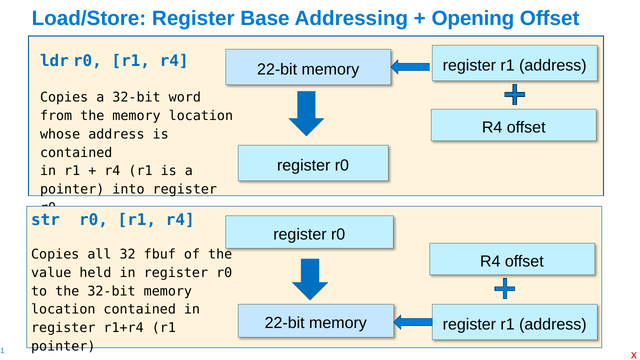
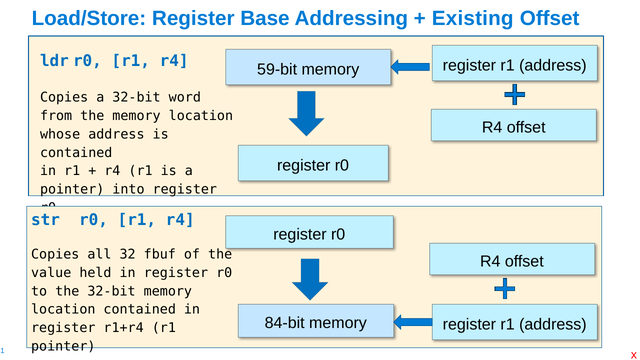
Opening: Opening -> Existing
22-bit at (277, 69): 22-bit -> 59-bit
22-bit at (285, 323): 22-bit -> 84-bit
